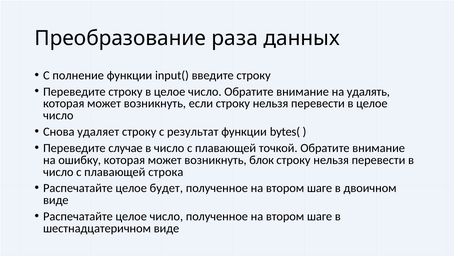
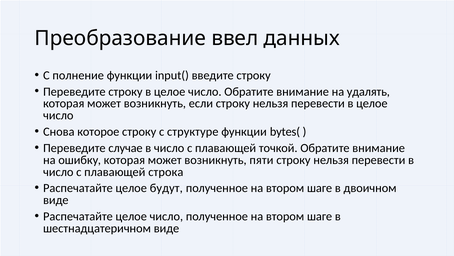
раза: раза -> ввел
удаляет: удаляет -> которое
результат: результат -> структуре
блок: блок -> пяти
будет: будет -> будут
